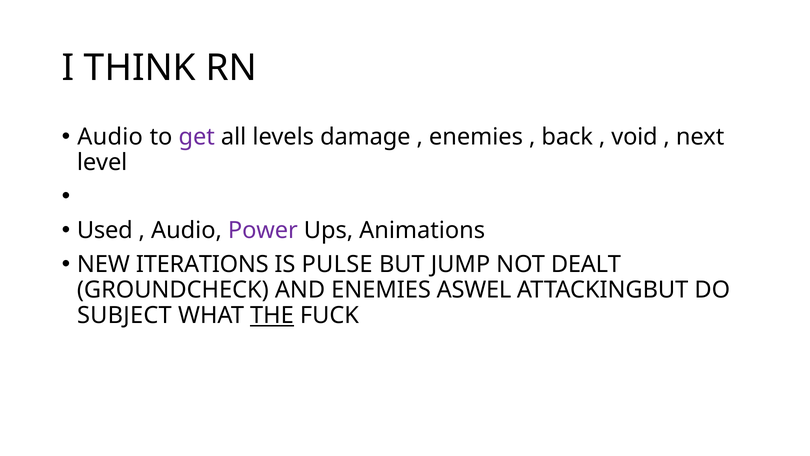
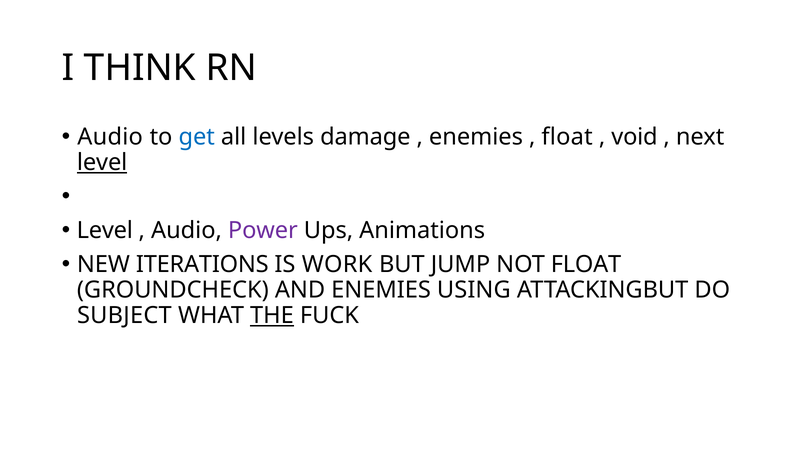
get colour: purple -> blue
back at (567, 137): back -> float
level at (102, 162) underline: none -> present
Used at (105, 230): Used -> Level
PULSE: PULSE -> WORK
NOT DEALT: DEALT -> FLOAT
ASWEL: ASWEL -> USING
